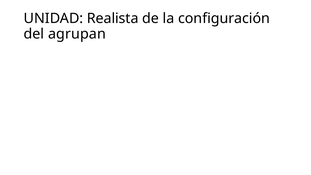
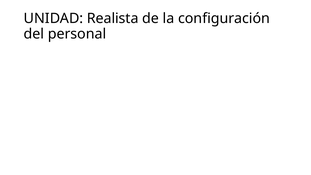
agrupan: agrupan -> personal
